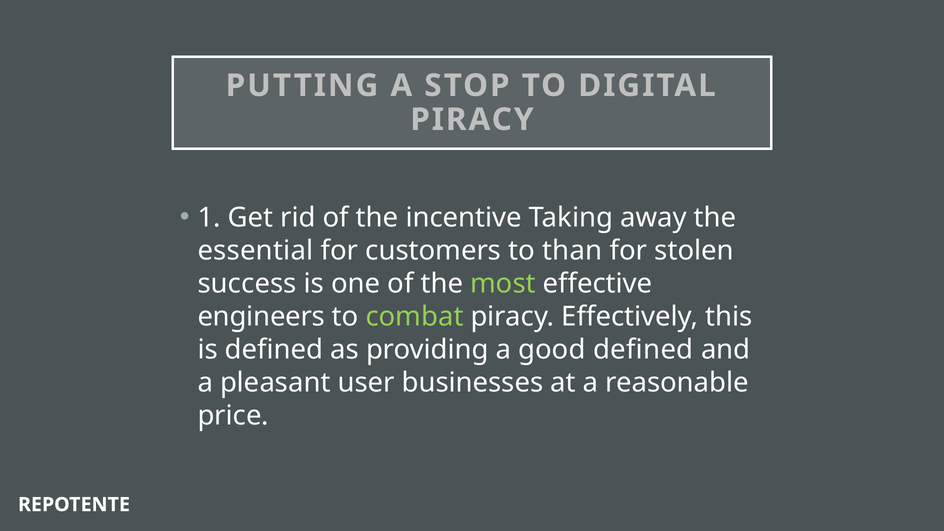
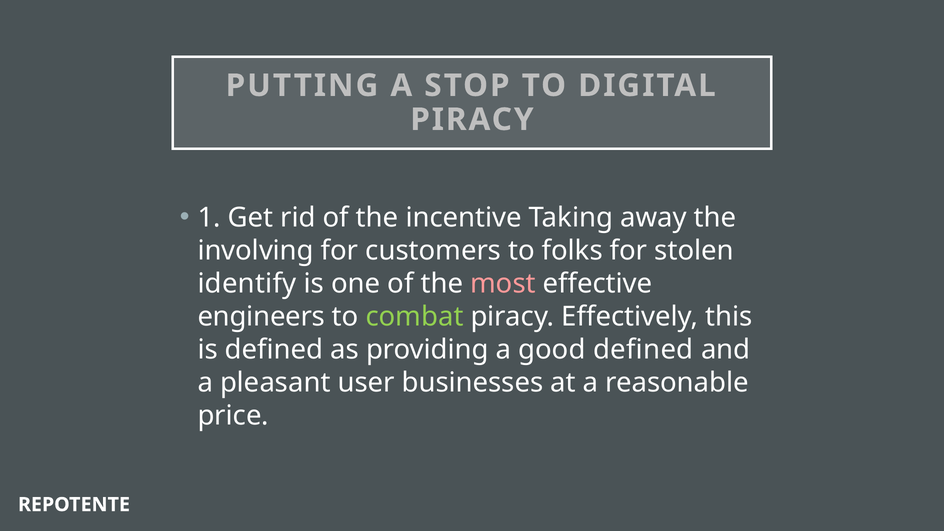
essential: essential -> involving
than: than -> folks
success: success -> identify
most colour: light green -> pink
